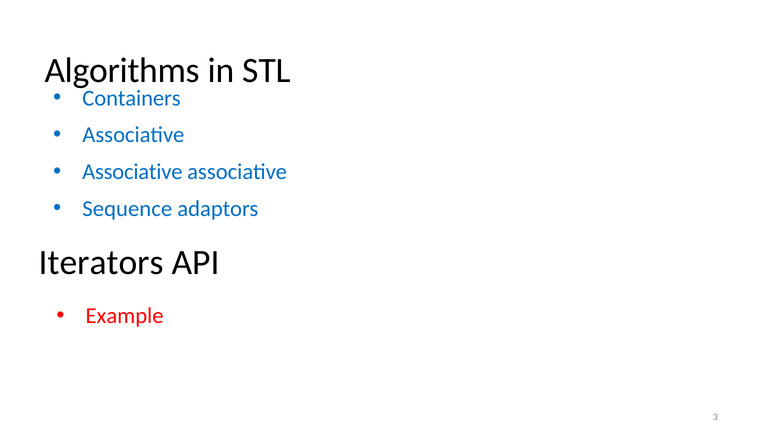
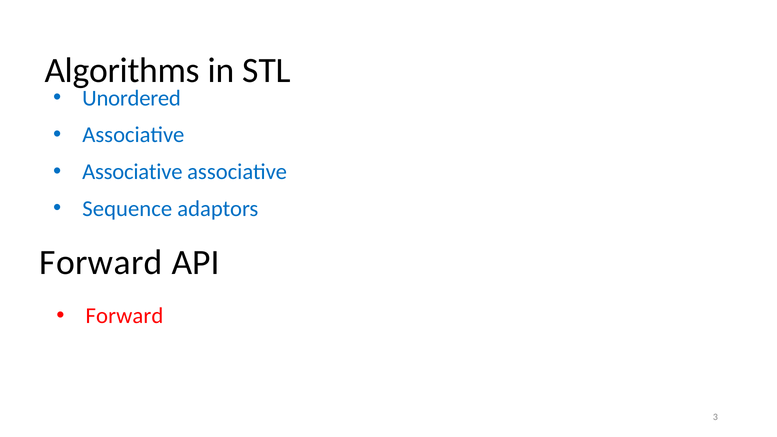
Containers: Containers -> Unordered
Iterators at (101, 263): Iterators -> Forward
Example at (125, 316): Example -> Forward
